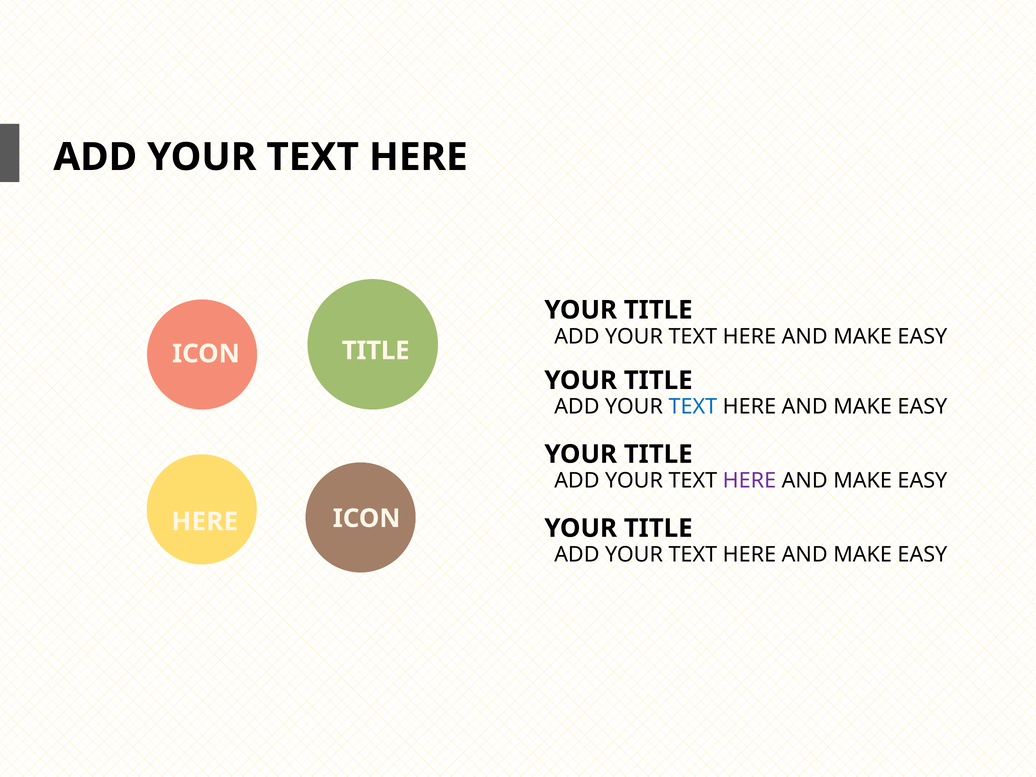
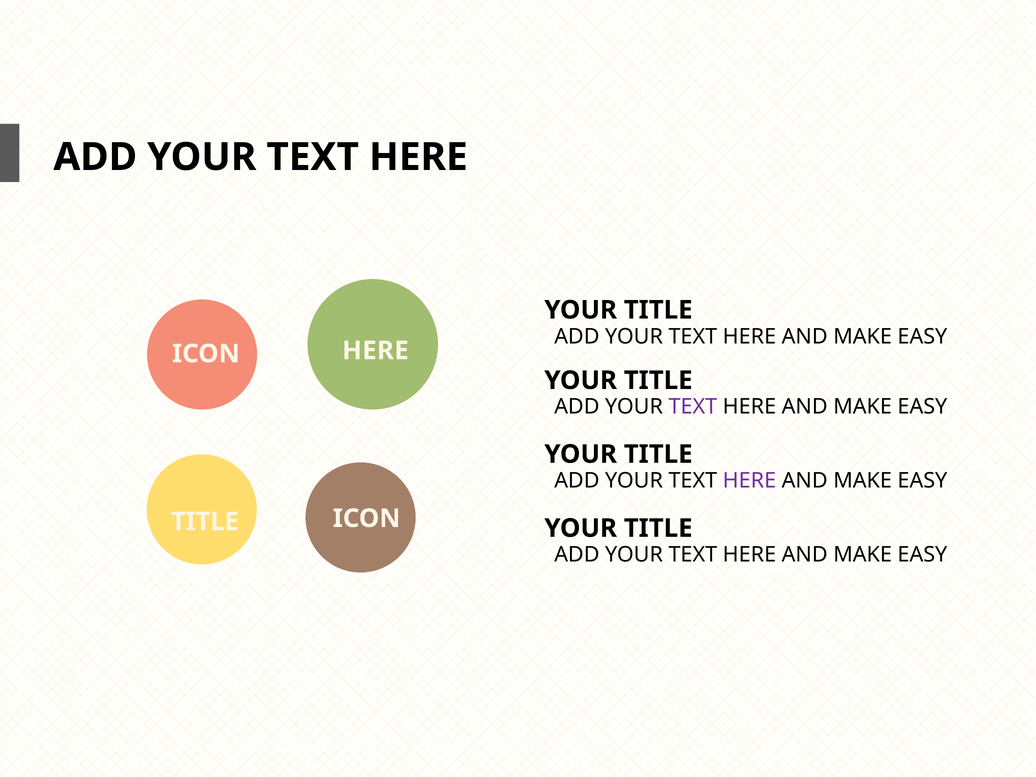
ICON TITLE: TITLE -> HERE
TEXT at (693, 407) colour: blue -> purple
HERE at (205, 522): HERE -> TITLE
